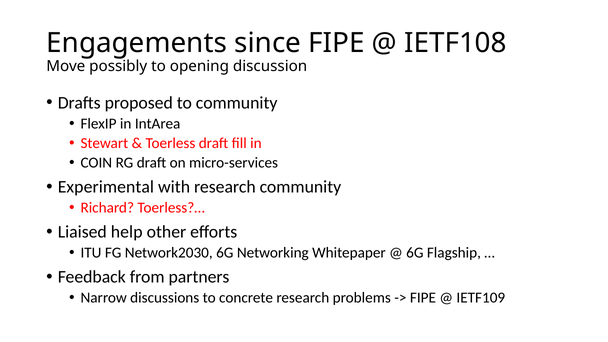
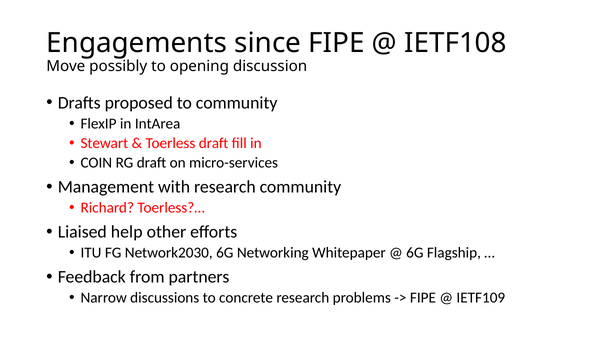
Experimental: Experimental -> Management
